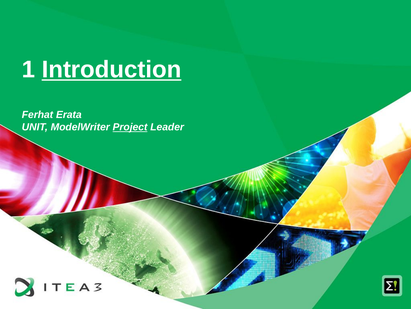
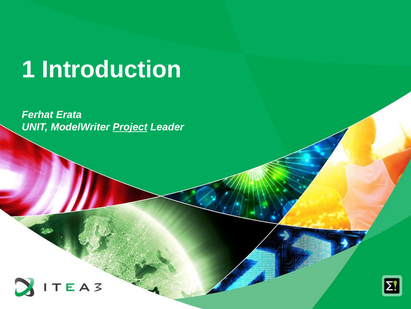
Introduction underline: present -> none
